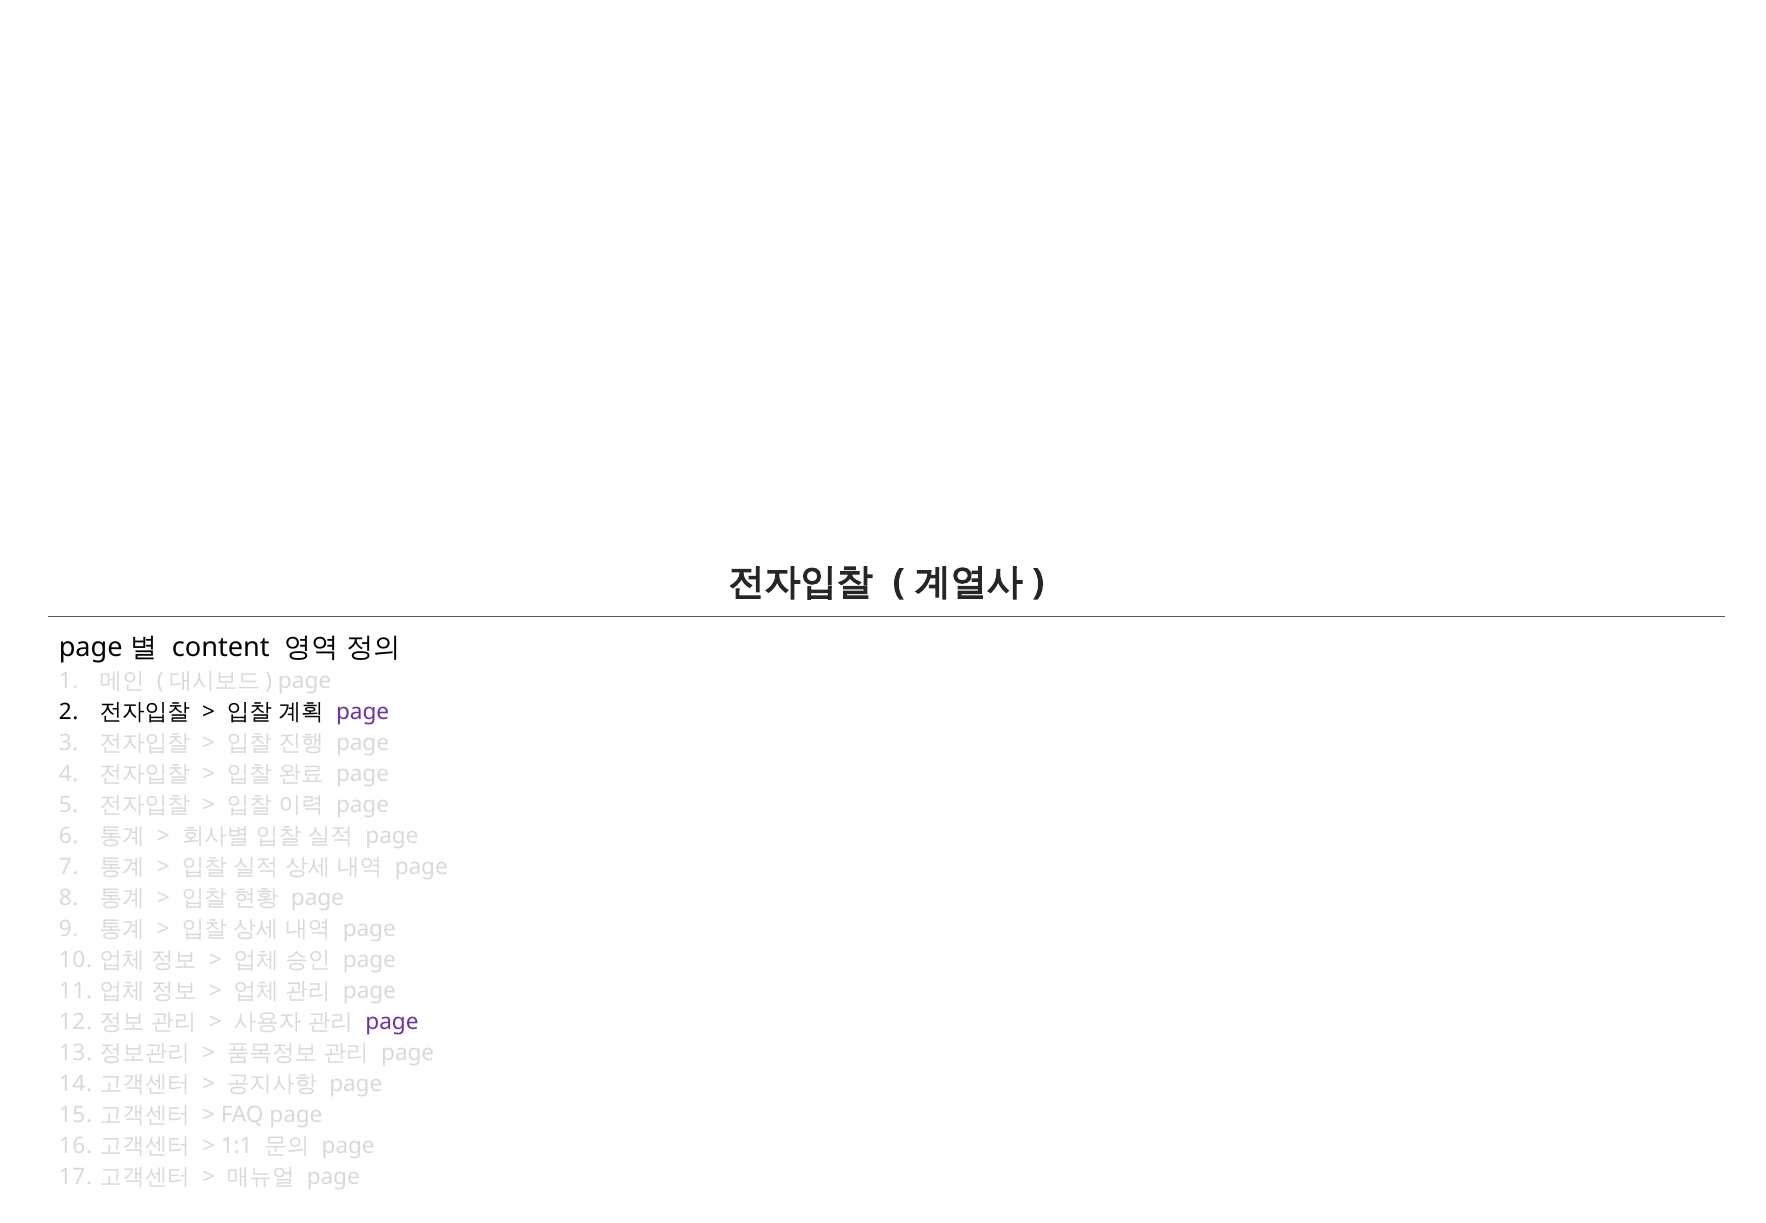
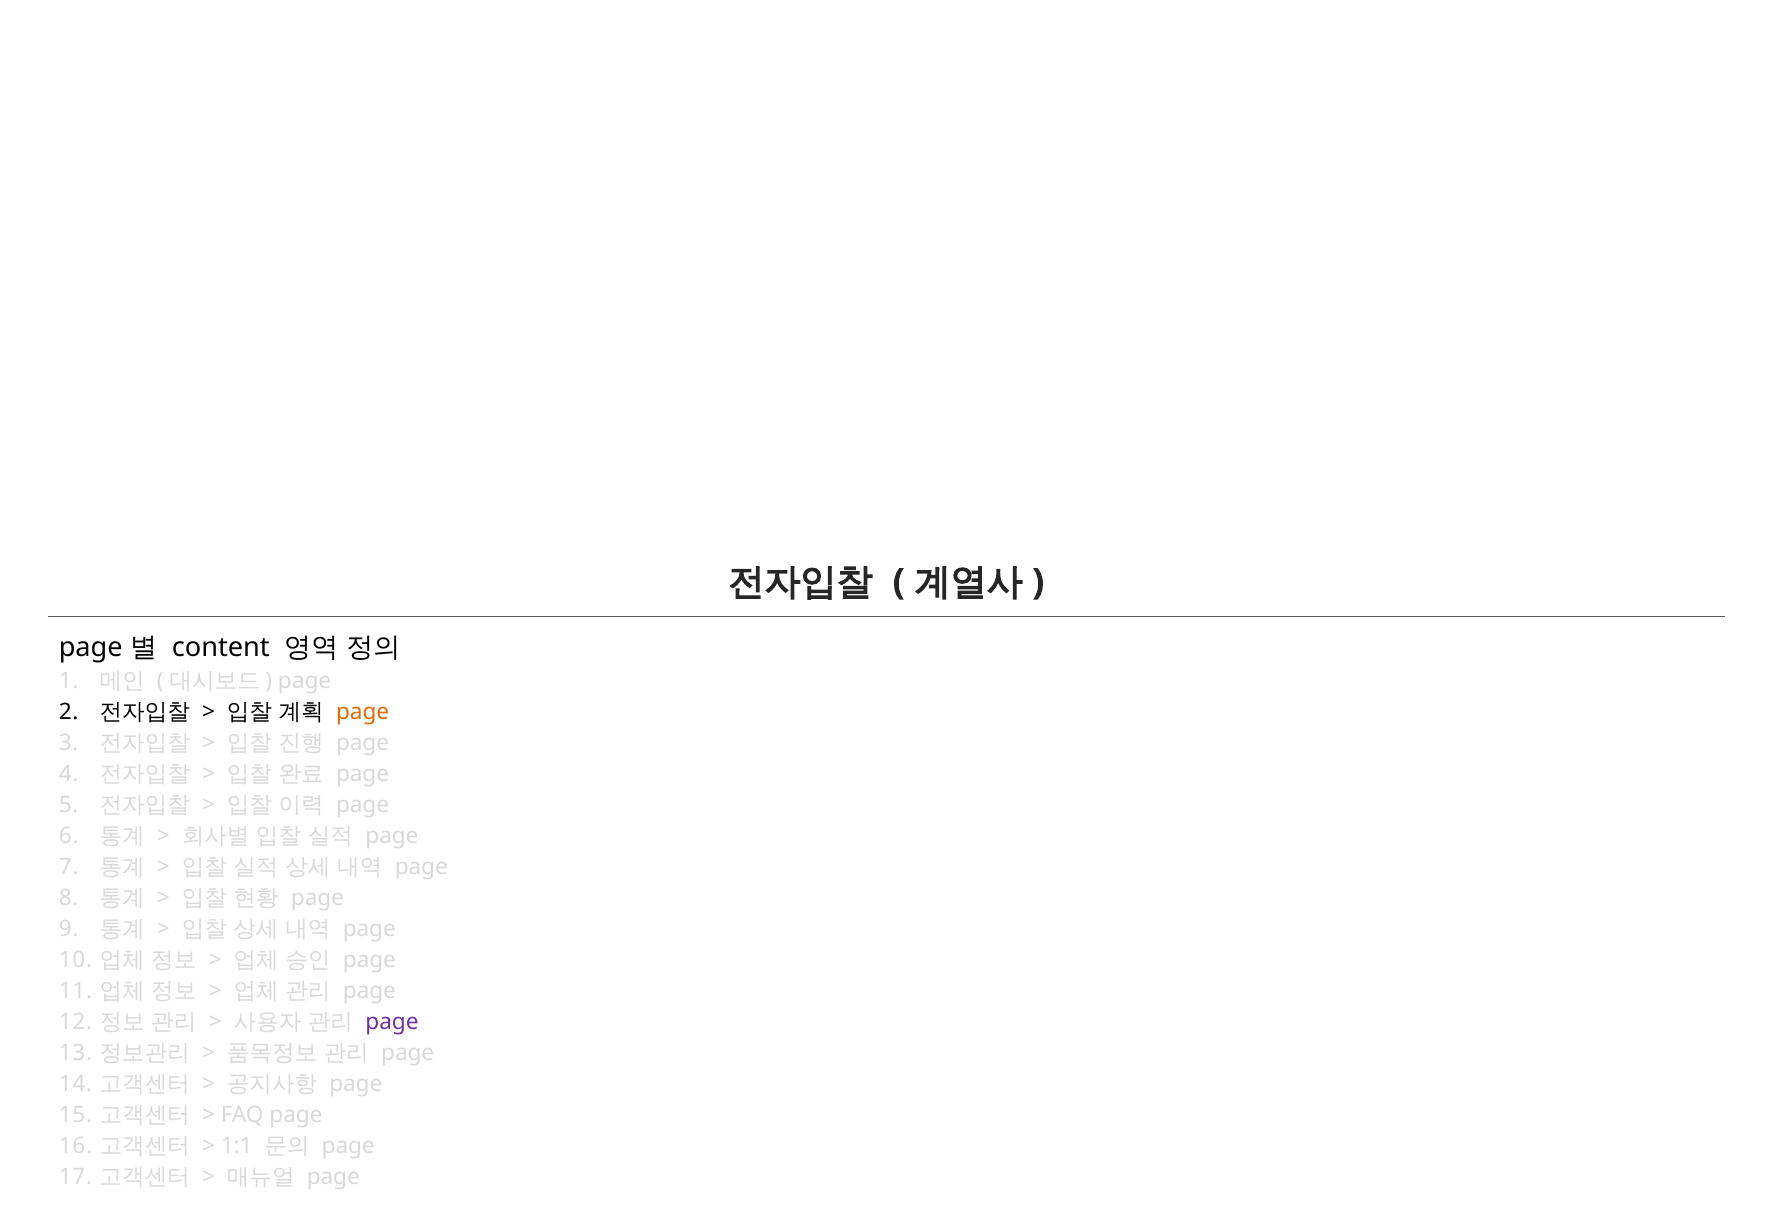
page at (363, 712) colour: purple -> orange
